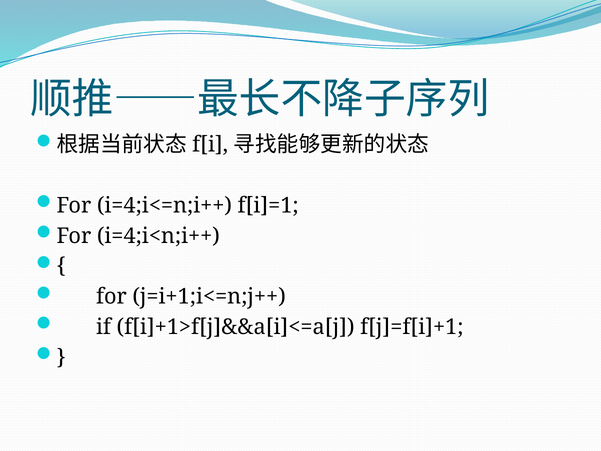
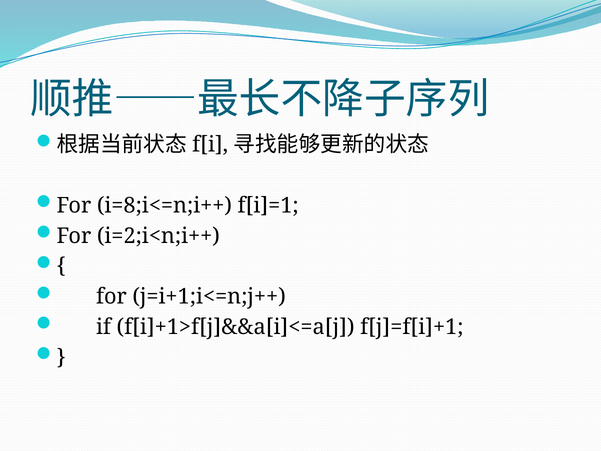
i=4;i<=n;i++: i=4;i<=n;i++ -> i=8;i<=n;i++
i=4;i<n;i++: i=4;i<n;i++ -> i=2;i<n;i++
